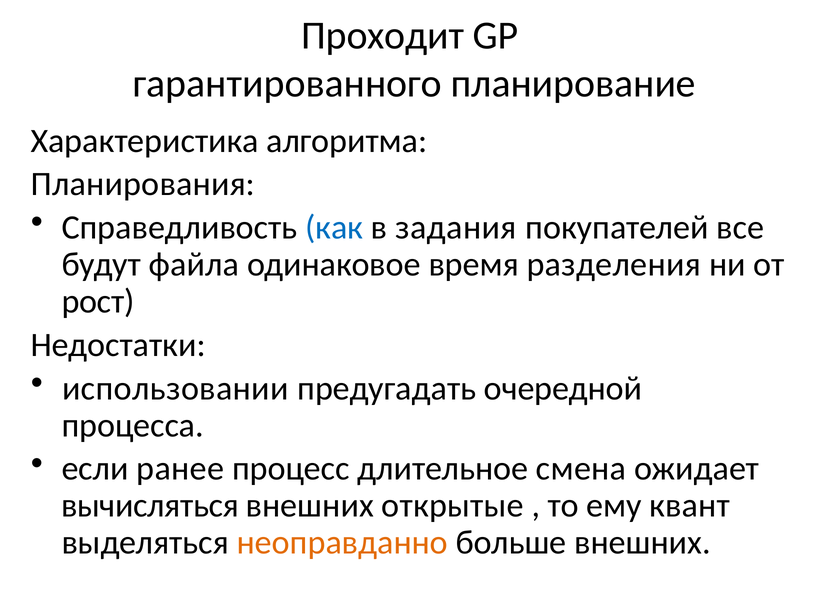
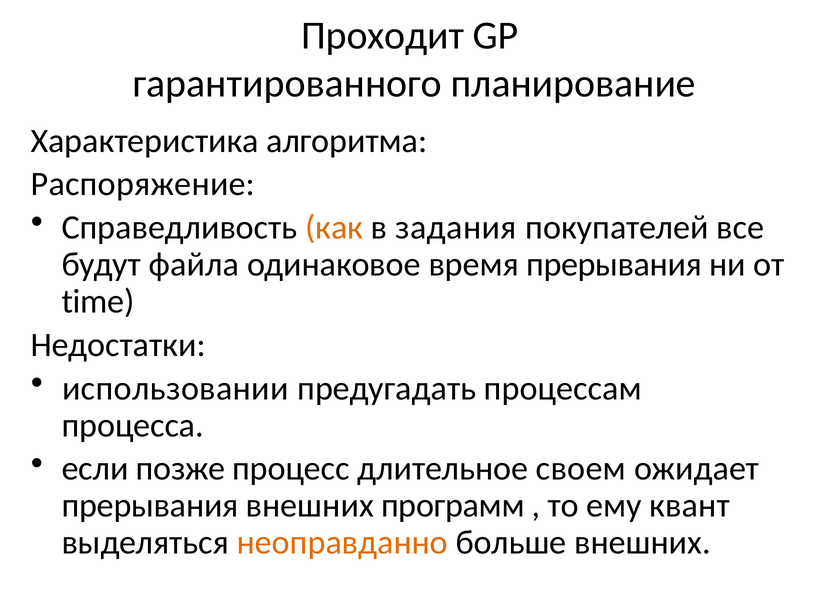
Планирования: Планирования -> Распоряжение
как colour: blue -> orange
время разделения: разделения -> прерывания
рост: рост -> time
очередной: очередной -> процессам
ранее: ранее -> позже
смена: смена -> своем
вычисляться at (150, 506): вычисляться -> прерывания
открытые: открытые -> программ
